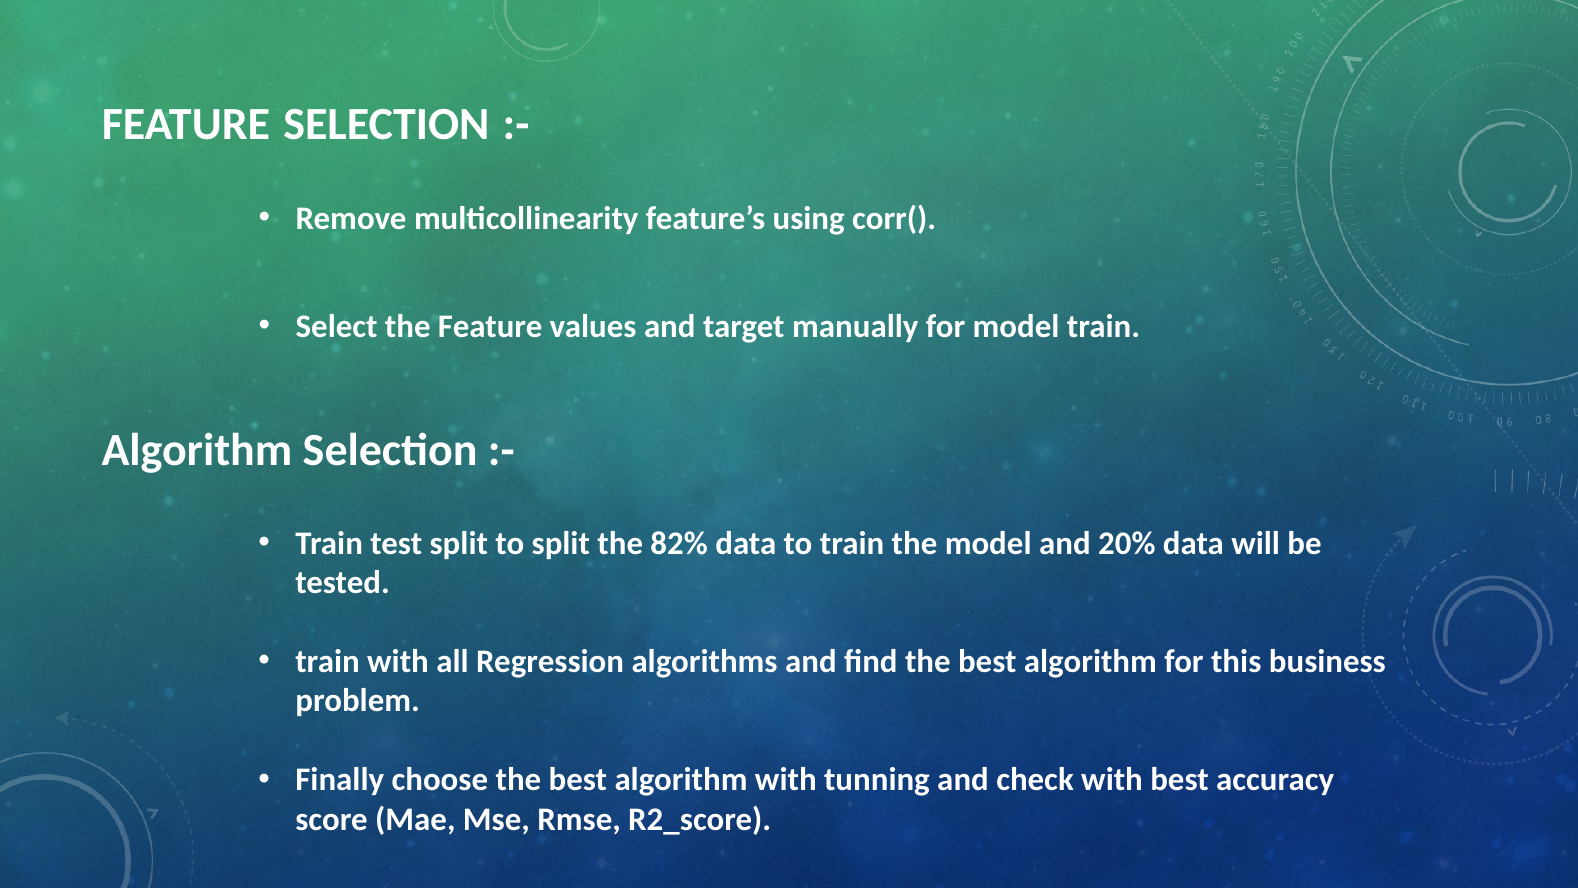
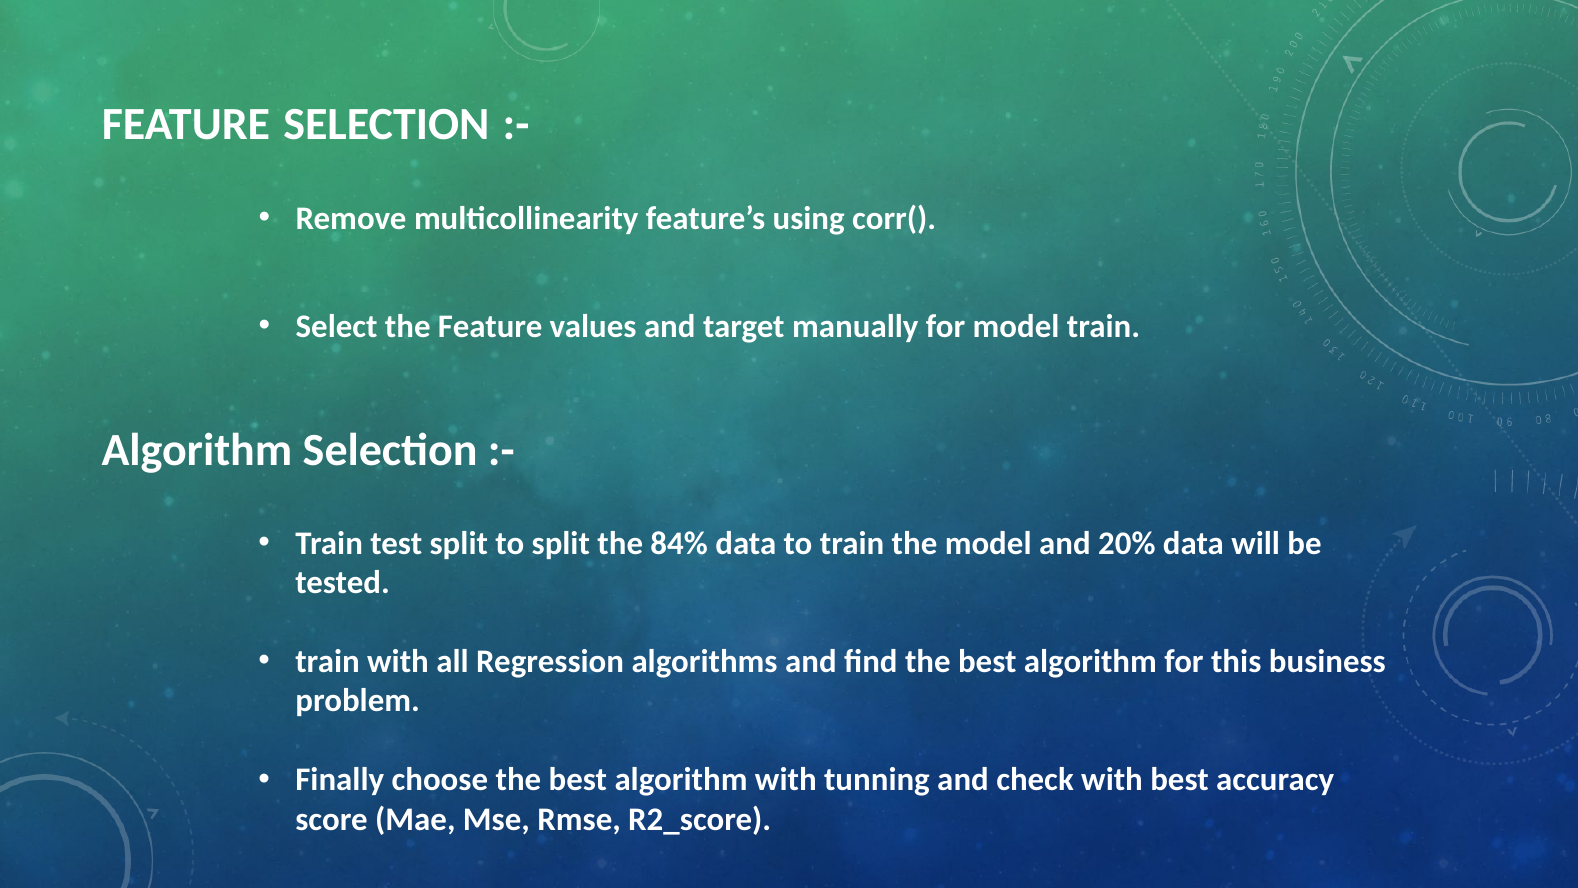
82%: 82% -> 84%
